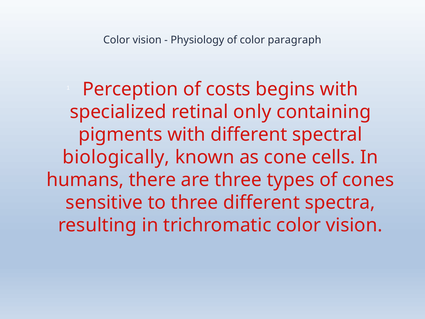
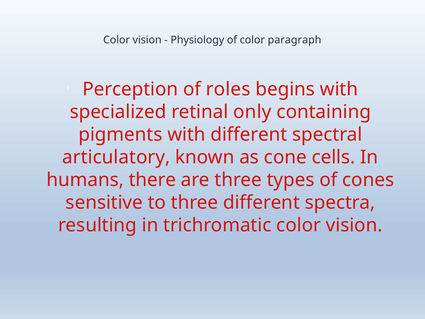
costs: costs -> roles
biologically: biologically -> articulatory
